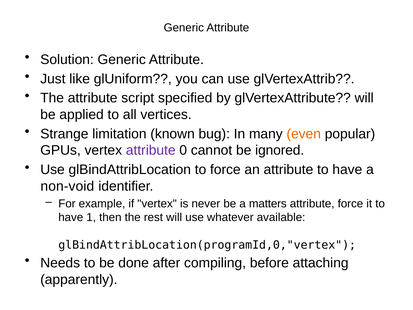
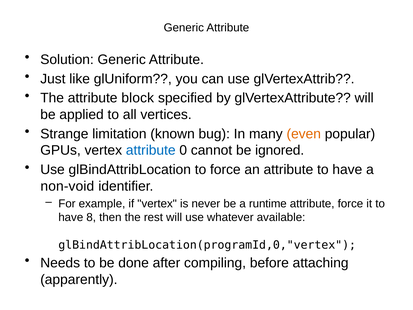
script: script -> block
attribute at (151, 150) colour: purple -> blue
matters: matters -> runtime
1: 1 -> 8
